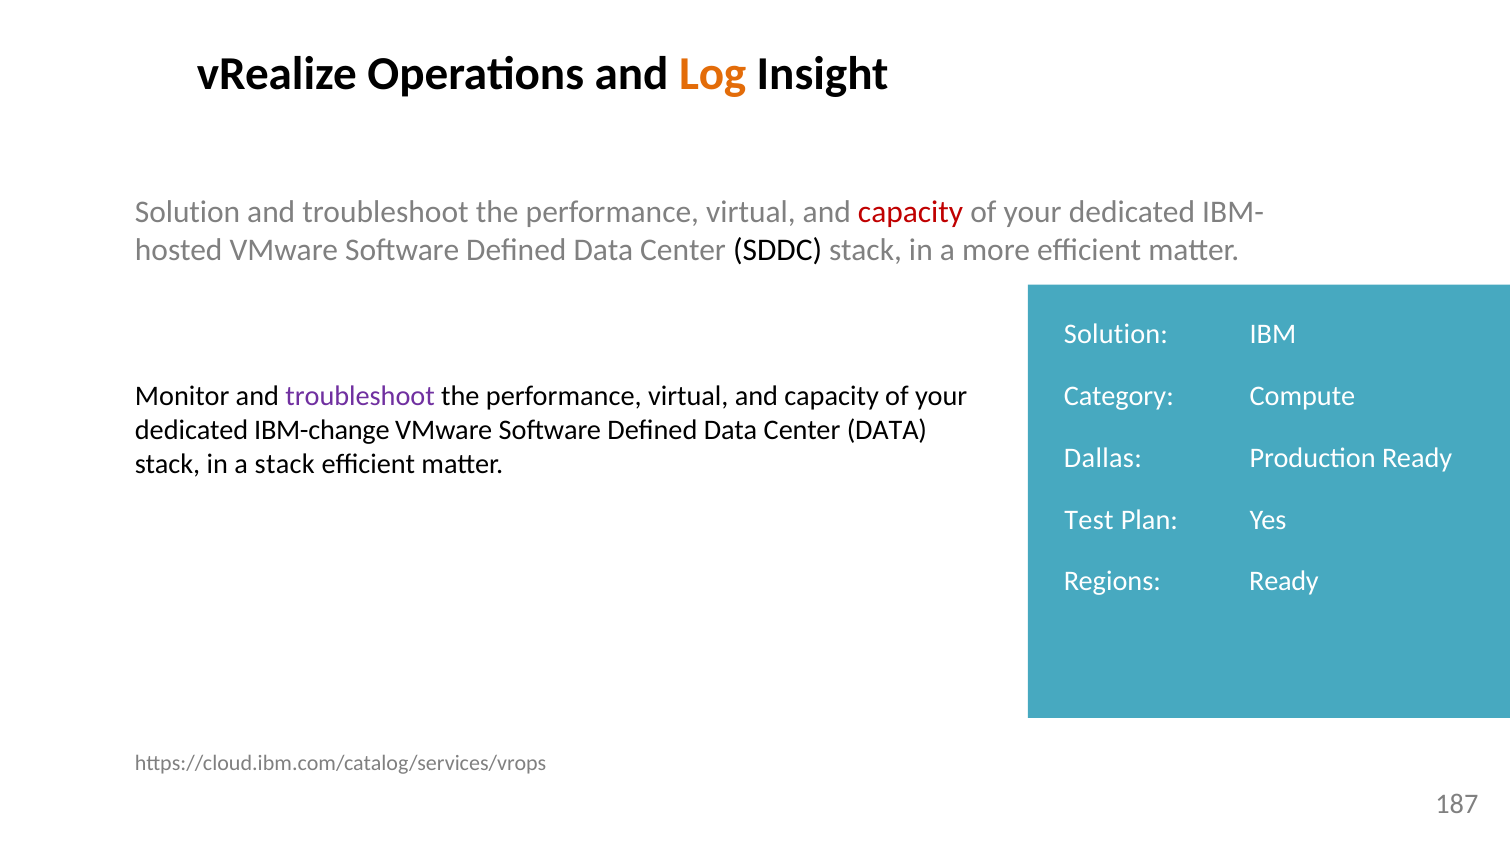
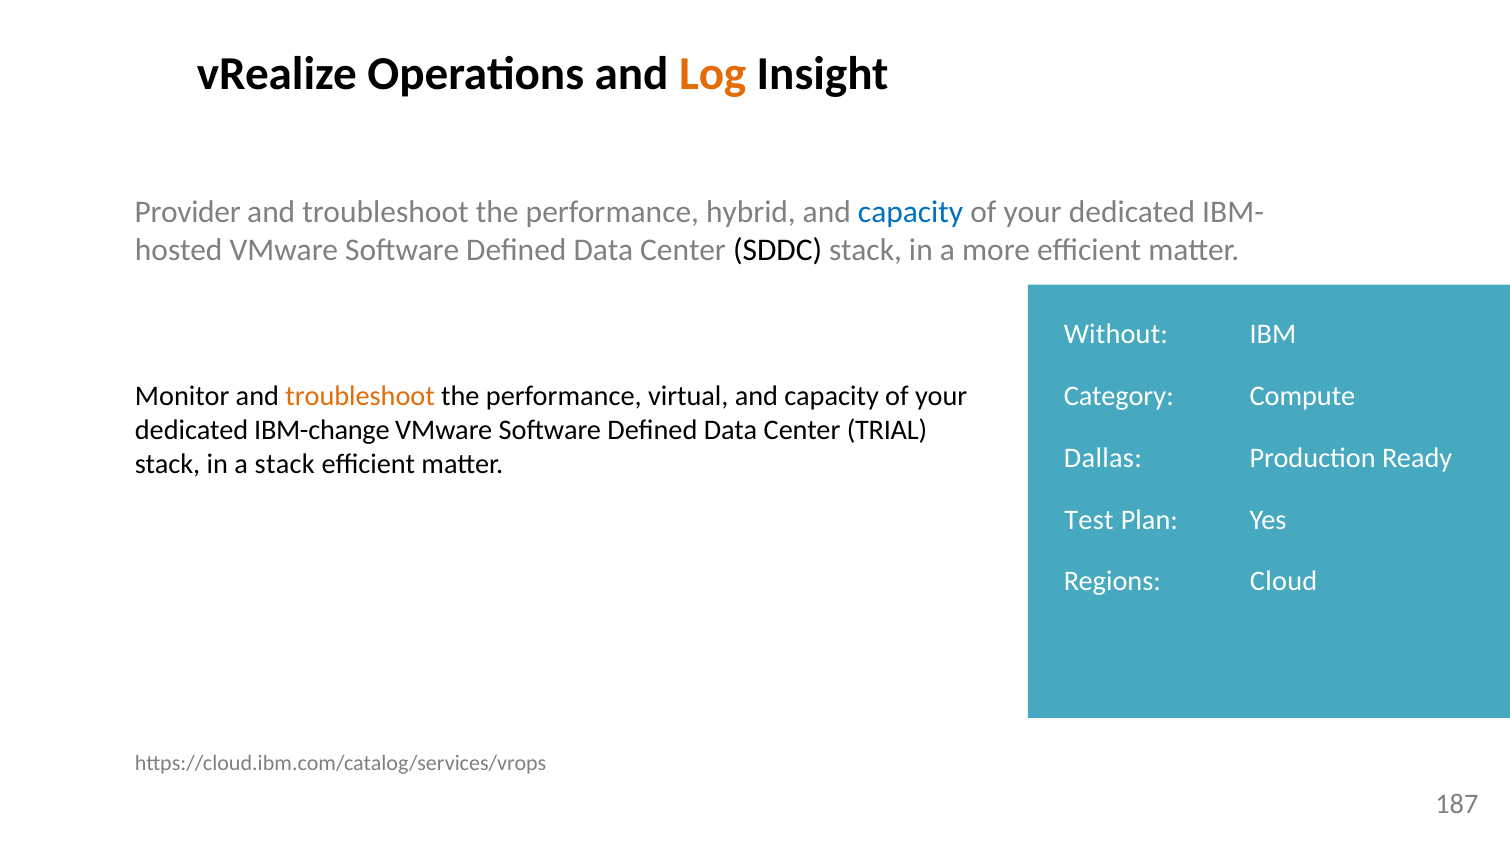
Solution at (188, 212): Solution -> Provider
virtual at (751, 212): virtual -> hybrid
capacity at (911, 212) colour: red -> blue
Solution at (1116, 334): Solution -> Without
troubleshoot at (360, 396) colour: purple -> orange
Center DATA: DATA -> TRIAL
Regions Ready: Ready -> Cloud
